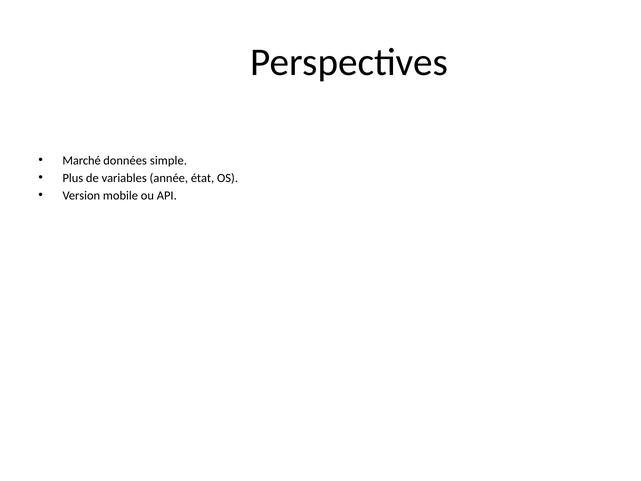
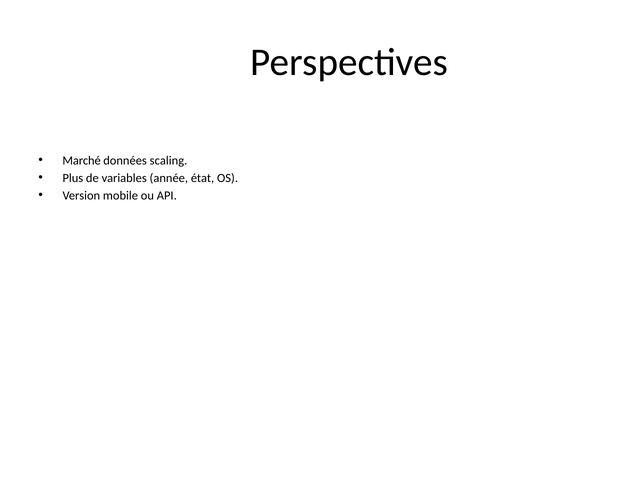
simple: simple -> scaling
